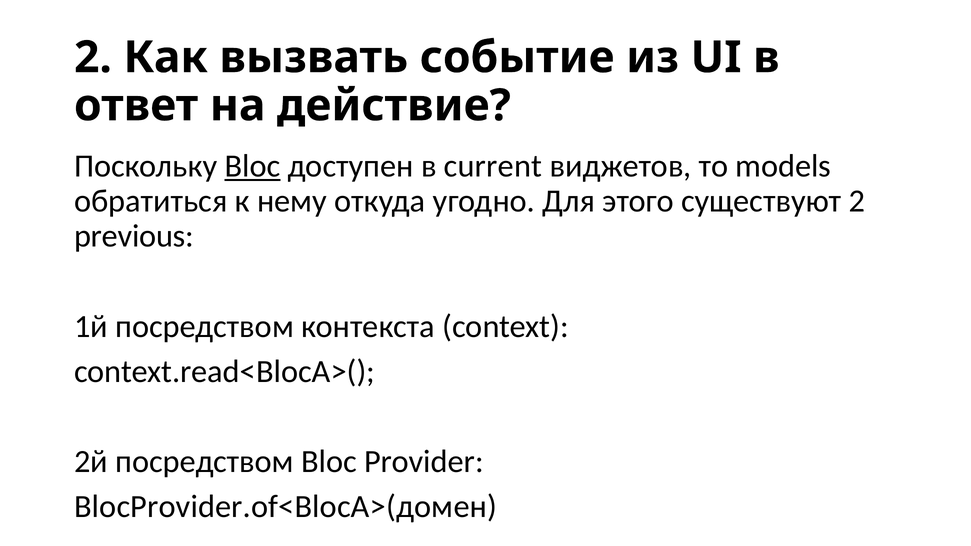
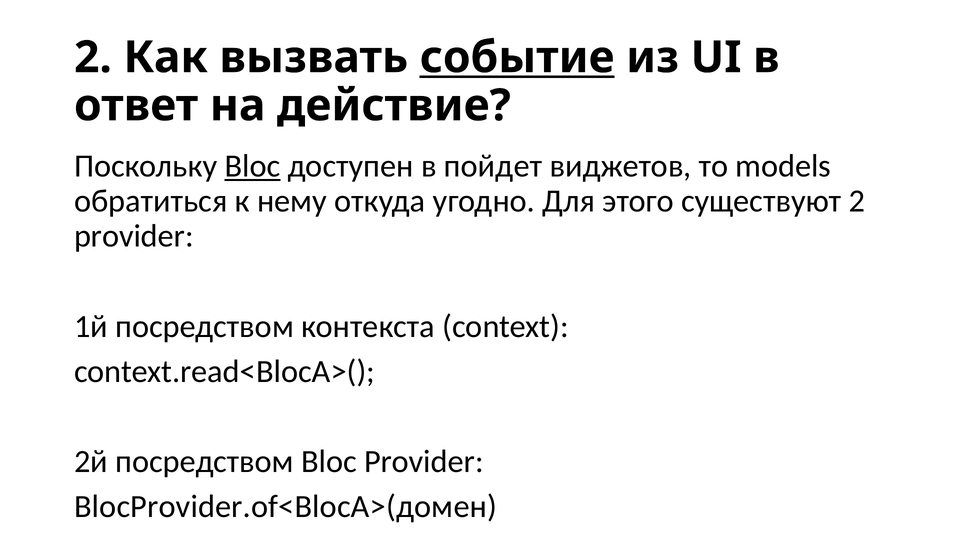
событие underline: none -> present
current: current -> пойдет
previous at (134, 236): previous -> provider
